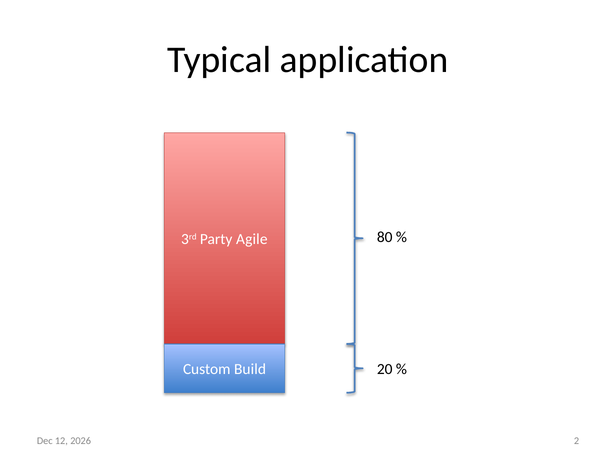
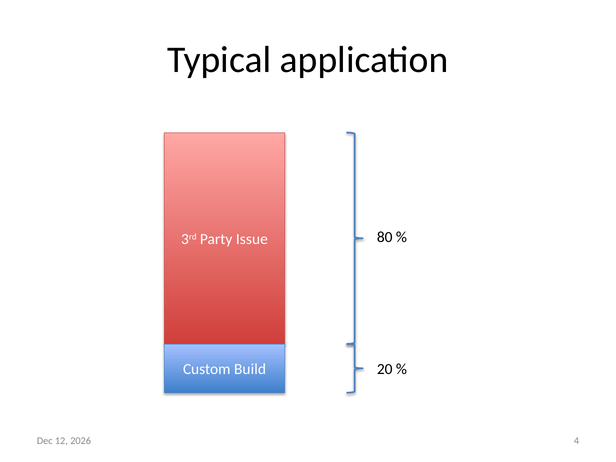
Agile: Agile -> Issue
2: 2 -> 4
